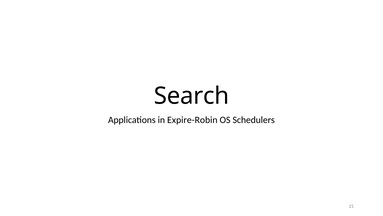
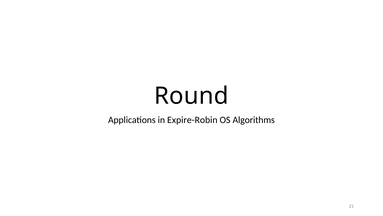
Search: Search -> Round
Schedulers: Schedulers -> Algorithms
